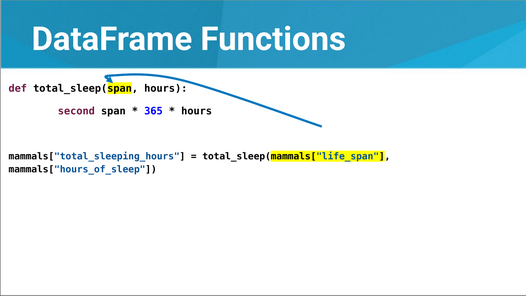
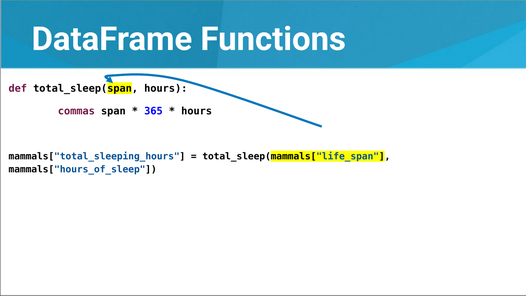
second: second -> commas
